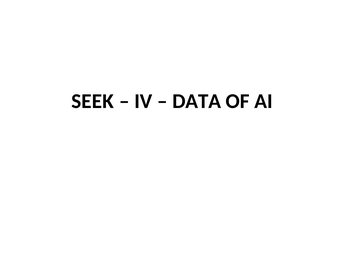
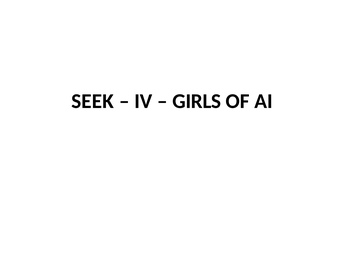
DATA: DATA -> GIRLS
